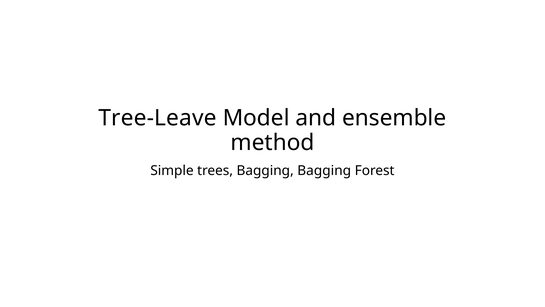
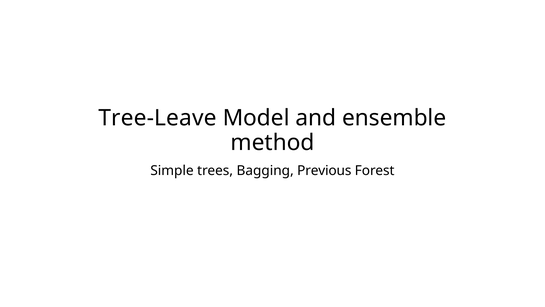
Bagging Bagging: Bagging -> Previous
